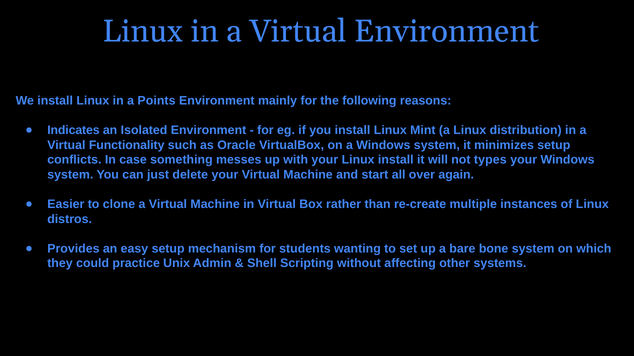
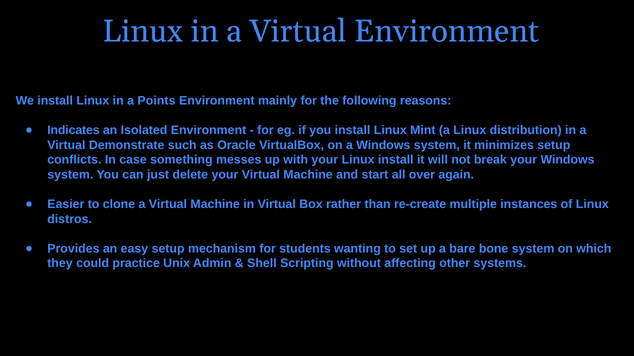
Functionality: Functionality -> Demonstrate
types: types -> break
